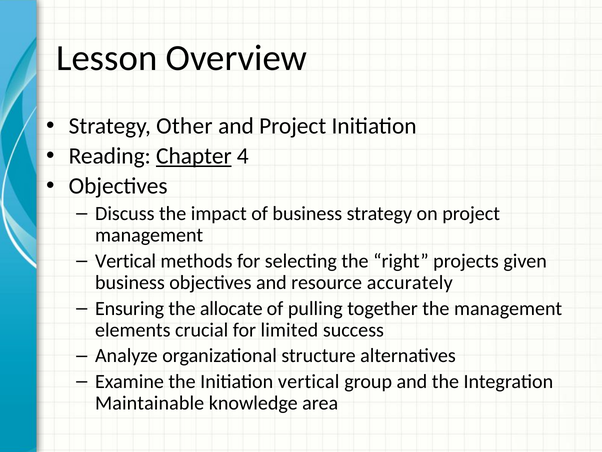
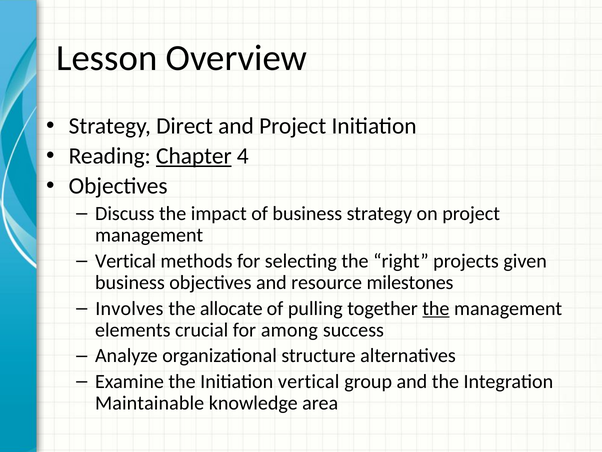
Other: Other -> Direct
accurately: accurately -> milestones
Ensuring: Ensuring -> Involves
the at (436, 308) underline: none -> present
limited: limited -> among
